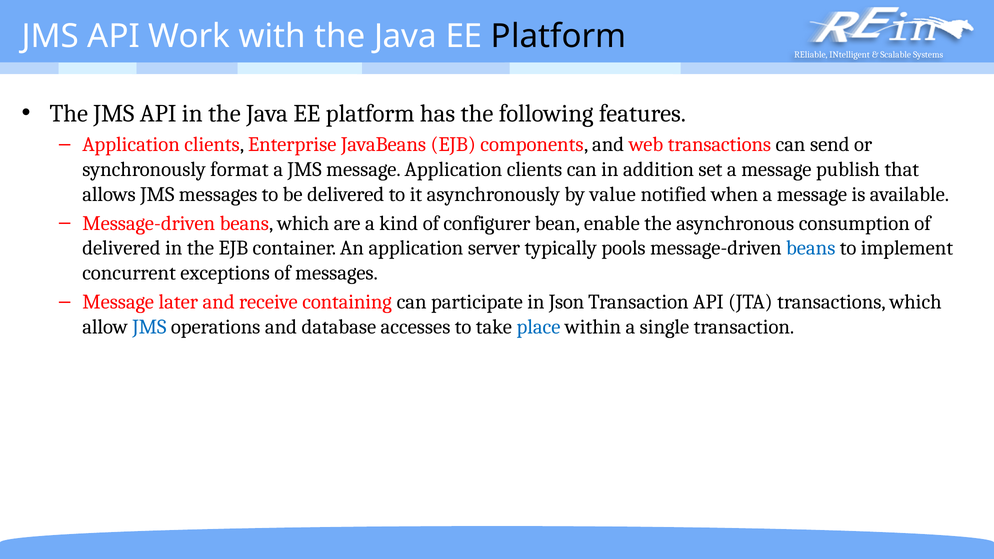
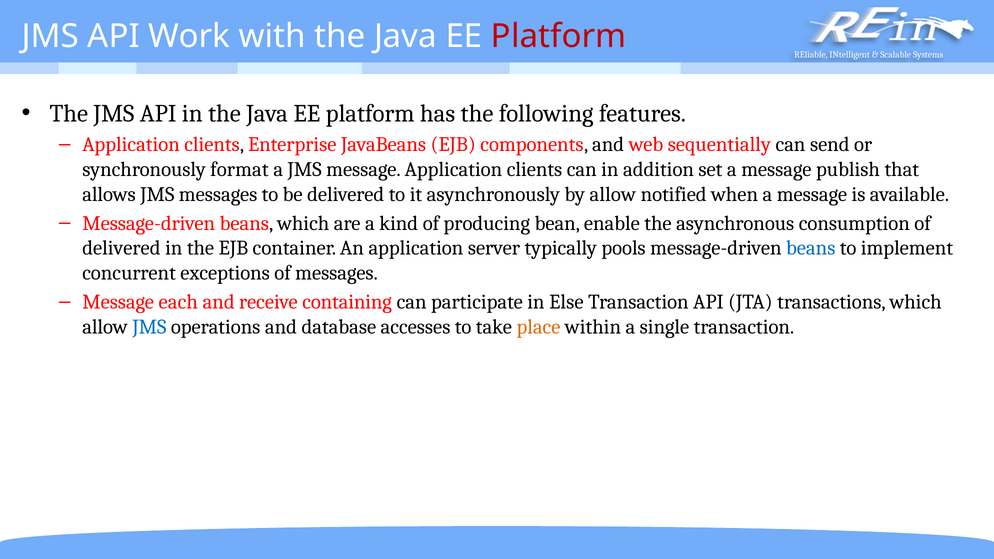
Platform at (559, 36) colour: black -> red
web transactions: transactions -> sequentially
by value: value -> allow
configurer: configurer -> producing
later: later -> each
Json: Json -> Else
place colour: blue -> orange
